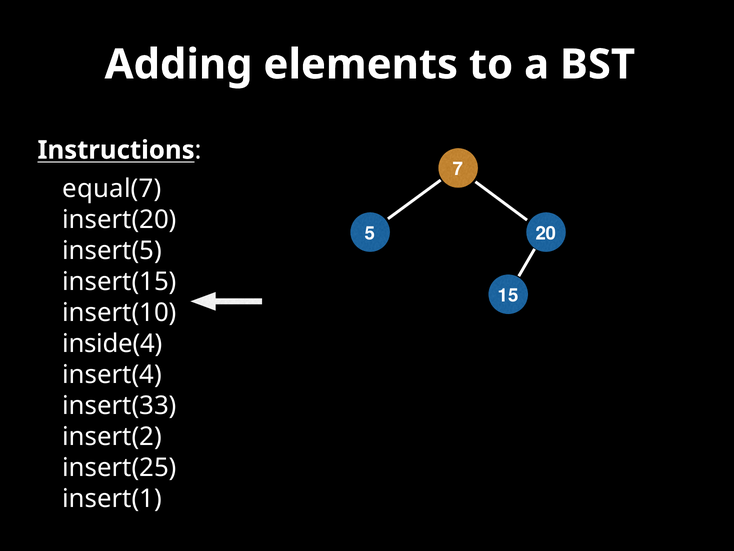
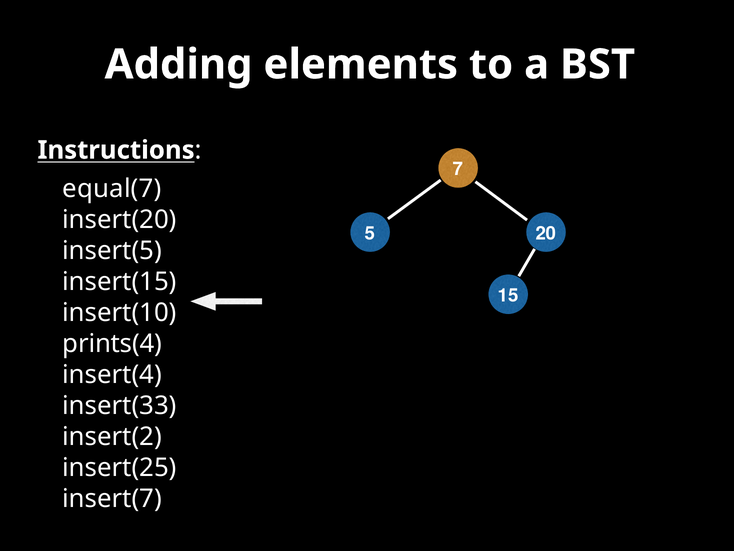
inside(4: inside(4 -> prints(4
insert(1: insert(1 -> insert(7
